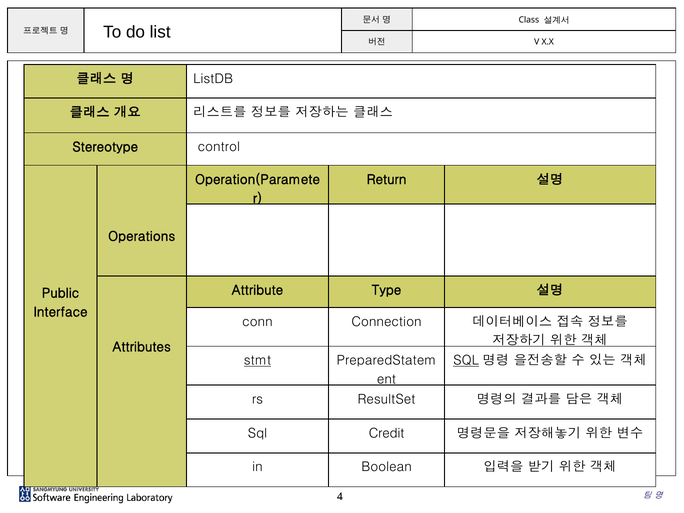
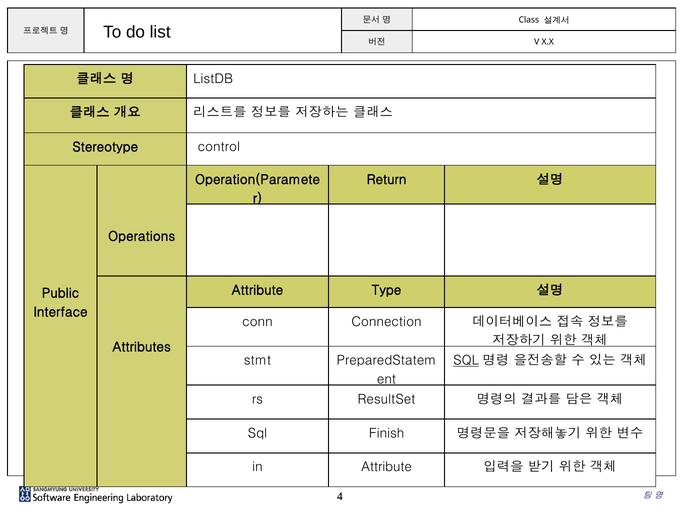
stmt underline: present -> none
Credit: Credit -> Finish
in Boolean: Boolean -> Attribute
